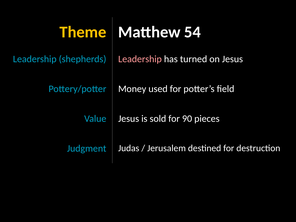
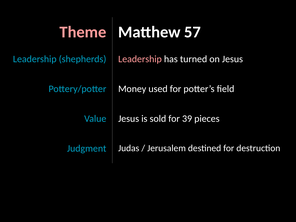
Theme colour: yellow -> pink
54: 54 -> 57
90: 90 -> 39
